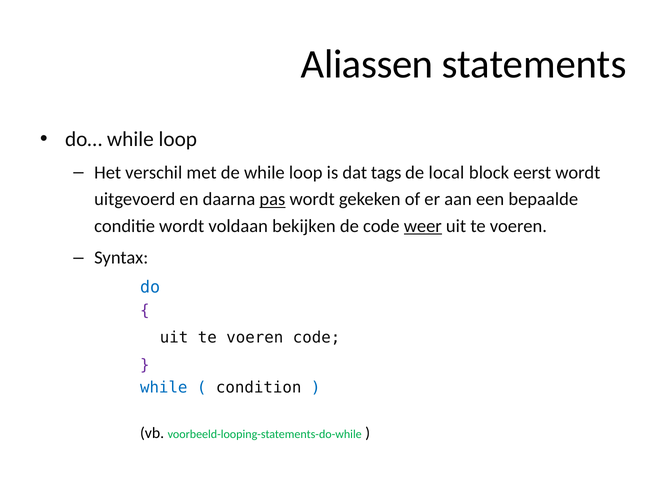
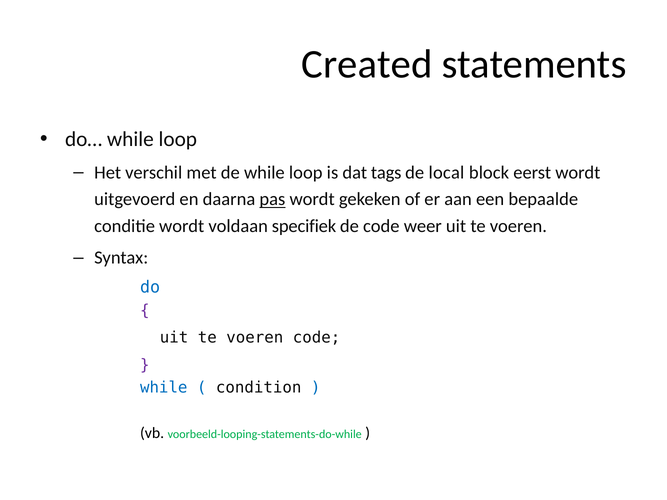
Aliassen: Aliassen -> Created
bekijken: bekijken -> specifiek
weer underline: present -> none
